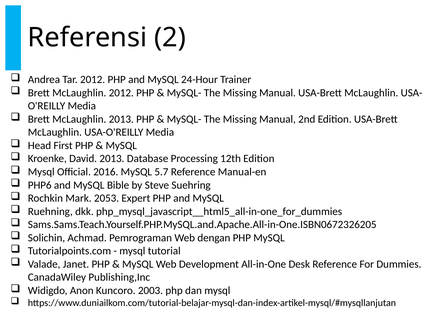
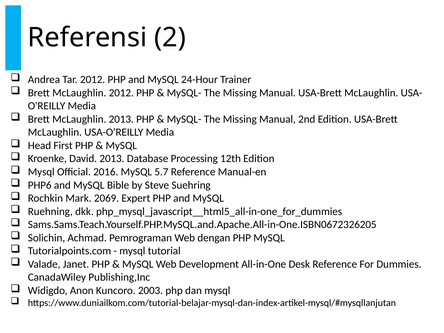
2053: 2053 -> 2069
